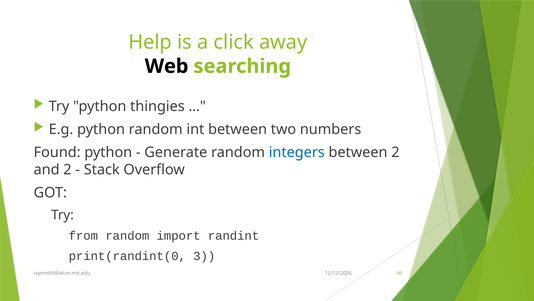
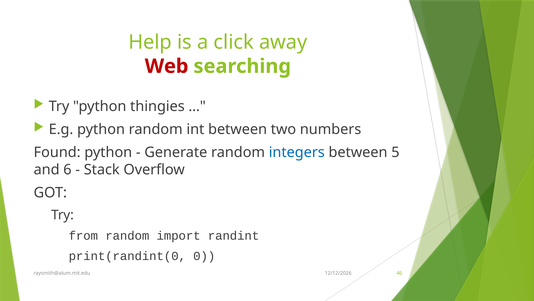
Web colour: black -> red
between 2: 2 -> 5
and 2: 2 -> 6
3: 3 -> 0
